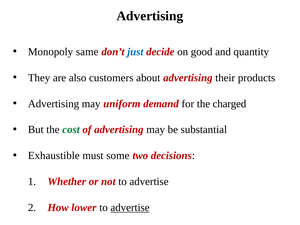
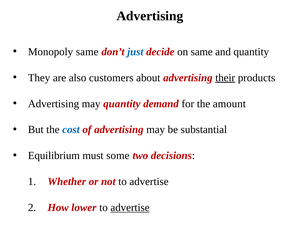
on good: good -> same
their underline: none -> present
may uniform: uniform -> quantity
charged: charged -> amount
cost colour: green -> blue
Exhaustible: Exhaustible -> Equilibrium
